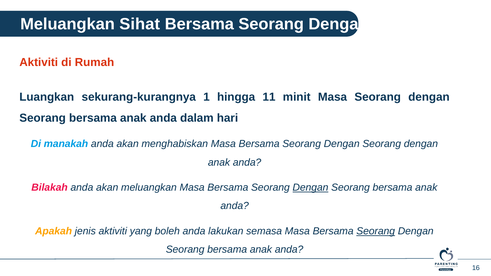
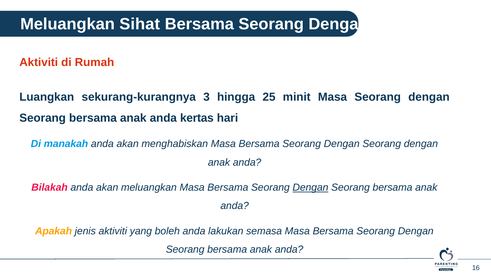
1: 1 -> 3
11: 11 -> 25
dalam: dalam -> kertas
Seorang at (376, 231) underline: present -> none
